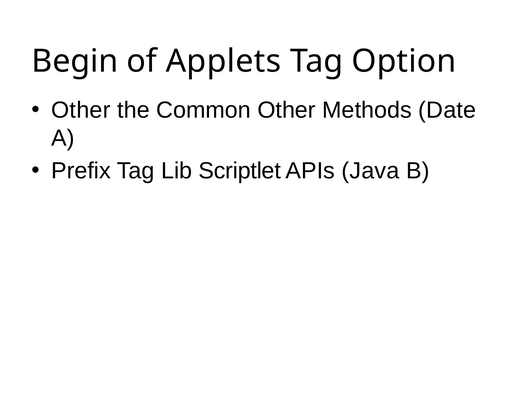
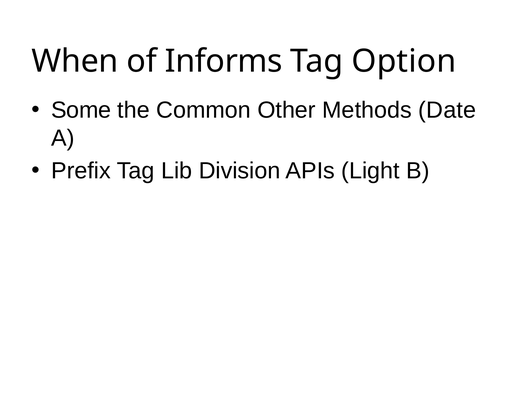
Begin: Begin -> When
Applets: Applets -> Informs
Other at (81, 110): Other -> Some
Scriptlet: Scriptlet -> Division
Java: Java -> Light
